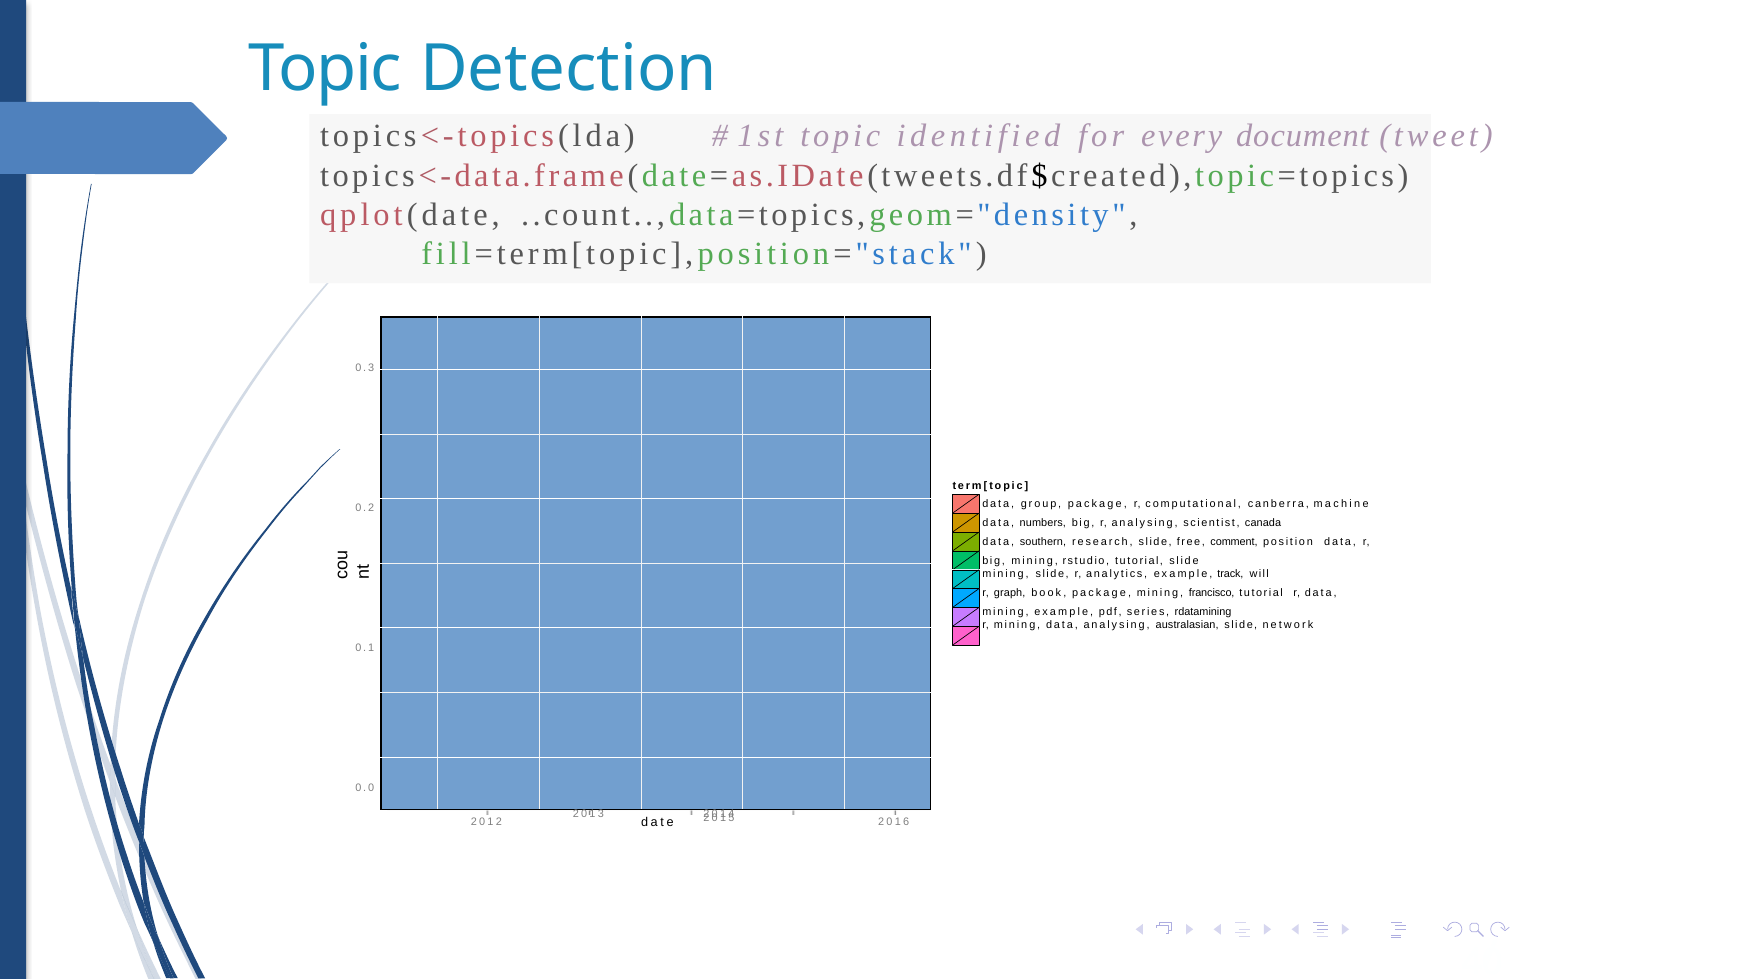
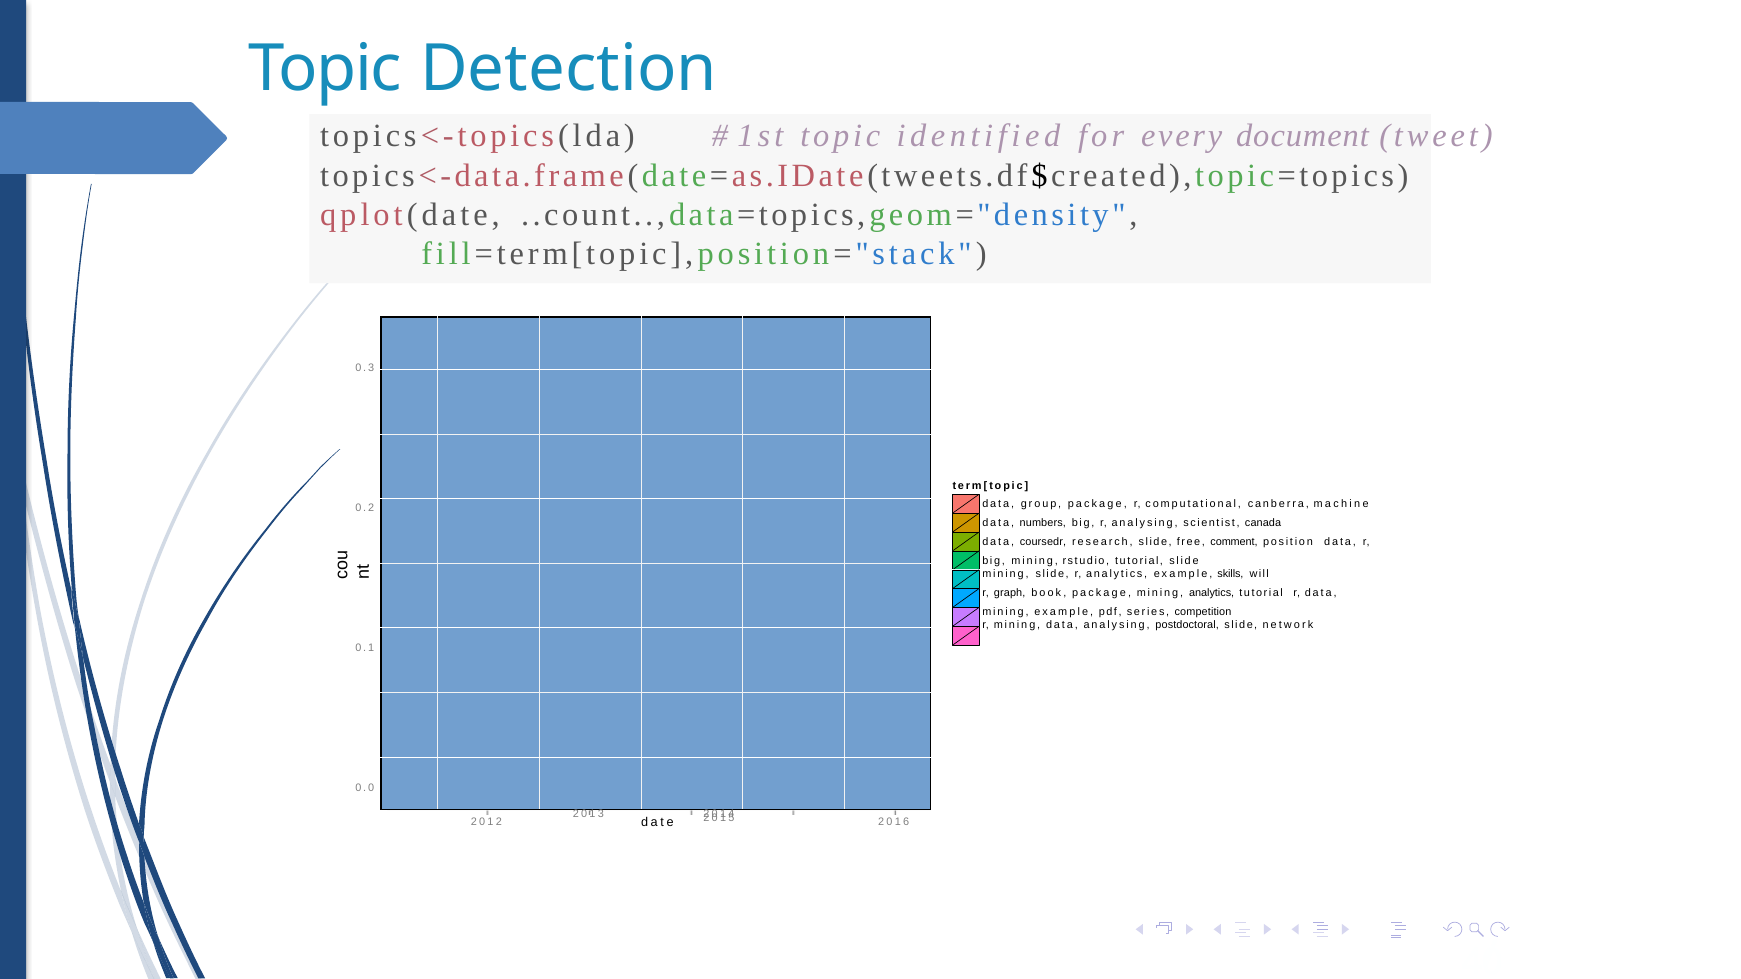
southern: southern -> coursedr
track: track -> skills
mining francisco: francisco -> analytics
rdatamining: rdatamining -> competition
australasian: australasian -> postdoctoral
